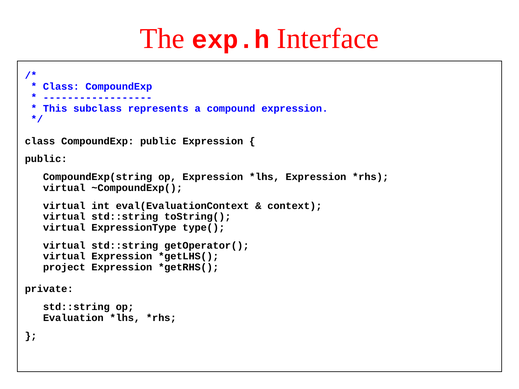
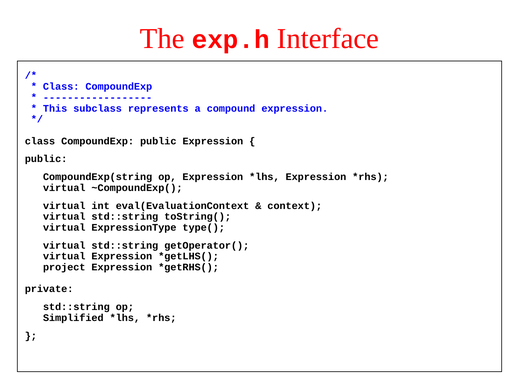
Evaluation: Evaluation -> Simplified
